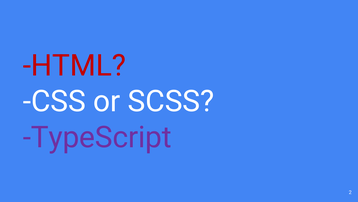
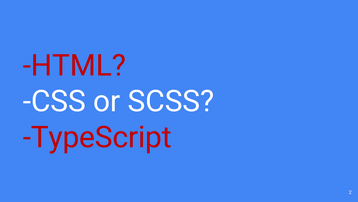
TypeScript colour: purple -> red
